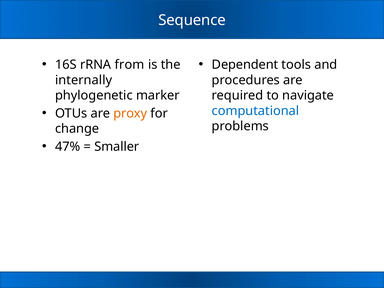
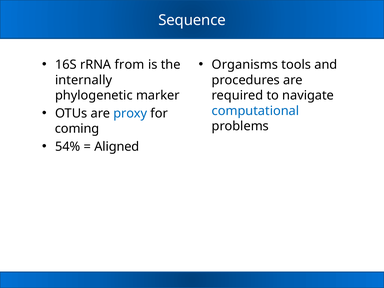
Dependent: Dependent -> Organisms
proxy colour: orange -> blue
change: change -> coming
47%: 47% -> 54%
Smaller: Smaller -> Aligned
